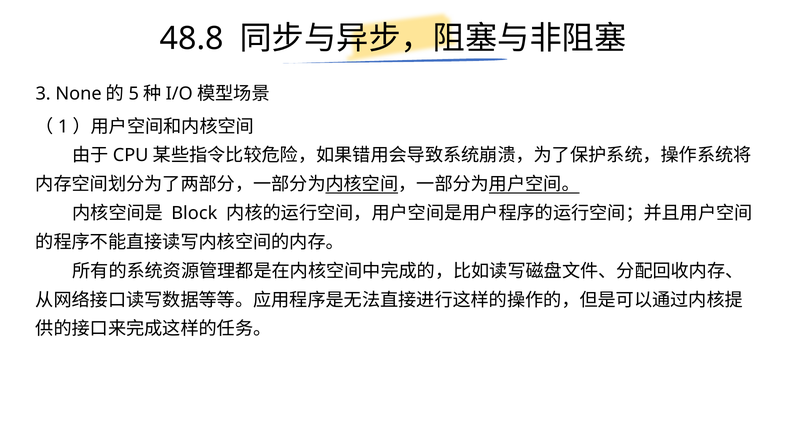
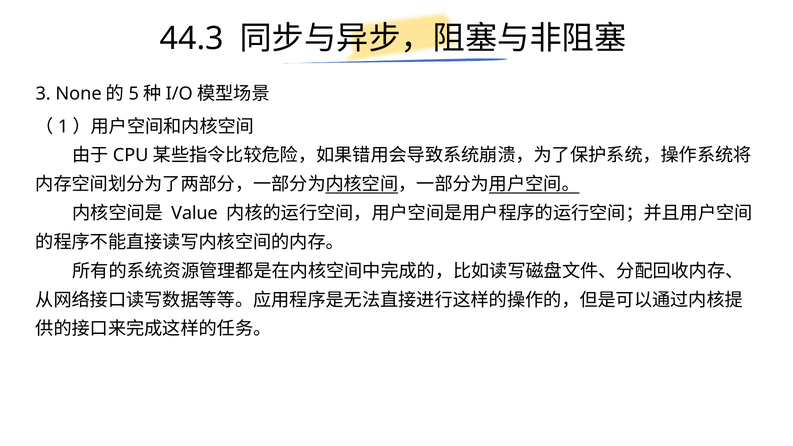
48.8: 48.8 -> 44.3
Block: Block -> Value
